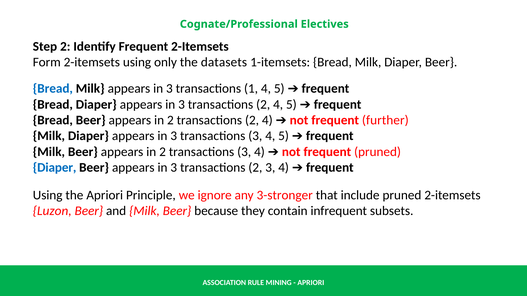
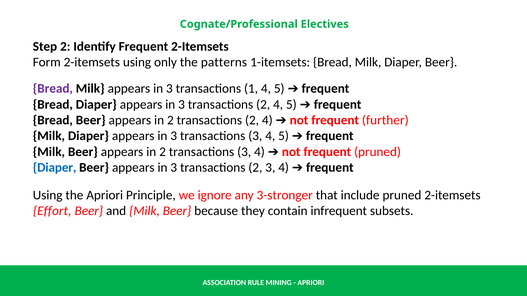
datasets: datasets -> patterns
Bread at (53, 89) colour: blue -> purple
Luzon: Luzon -> Effort
